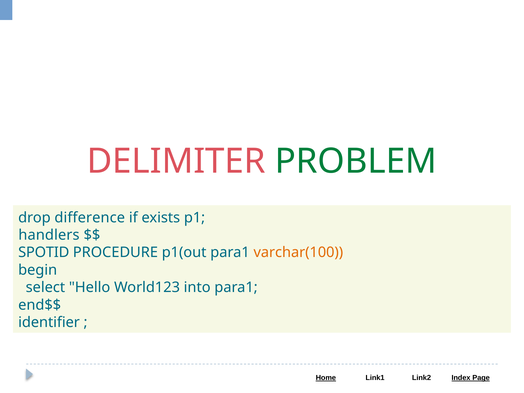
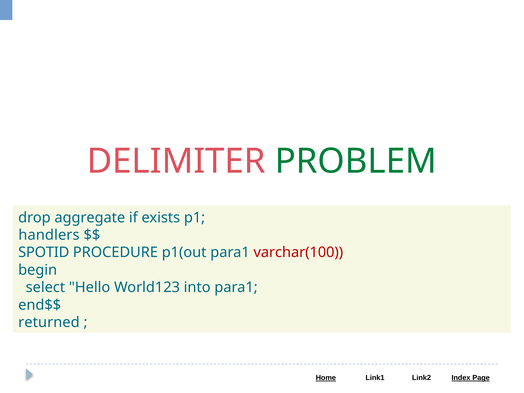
difference: difference -> aggregate
varchar(100 colour: orange -> red
identifier: identifier -> returned
